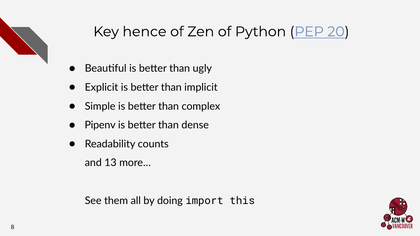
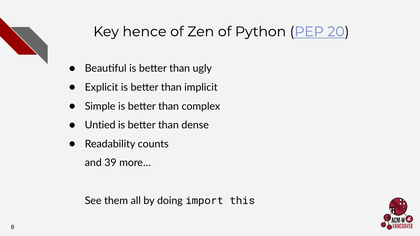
Pipenv: Pipenv -> Untied
13: 13 -> 39
